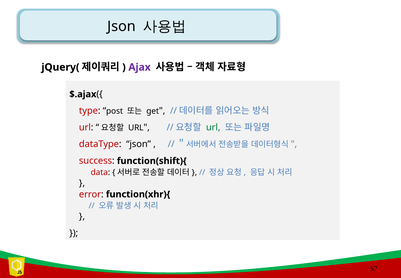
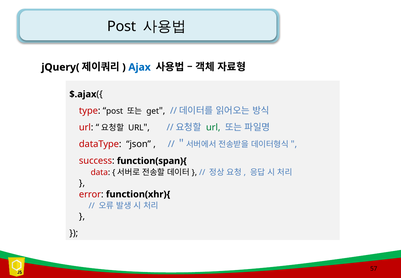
Json at (121, 26): Json -> Post
Ajax colour: purple -> blue
function(shift){: function(shift){ -> function(span){
